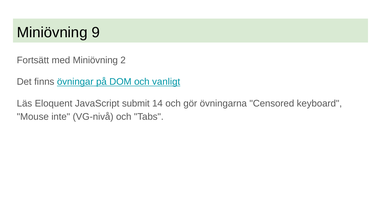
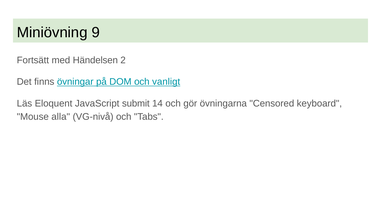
med Miniövning: Miniövning -> Händelsen
inte: inte -> alla
